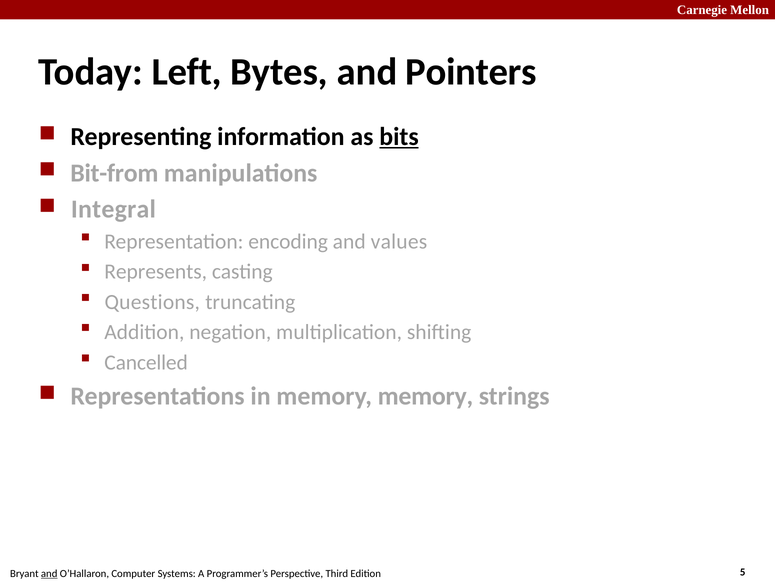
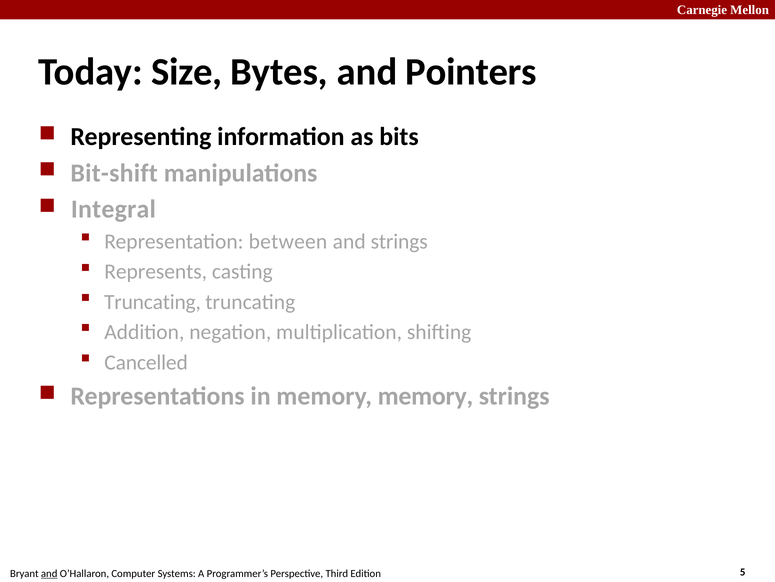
Left: Left -> Size
bits underline: present -> none
Bit-from: Bit-from -> Bit-shift
encoding: encoding -> between
and values: values -> strings
Questions at (152, 302): Questions -> Truncating
